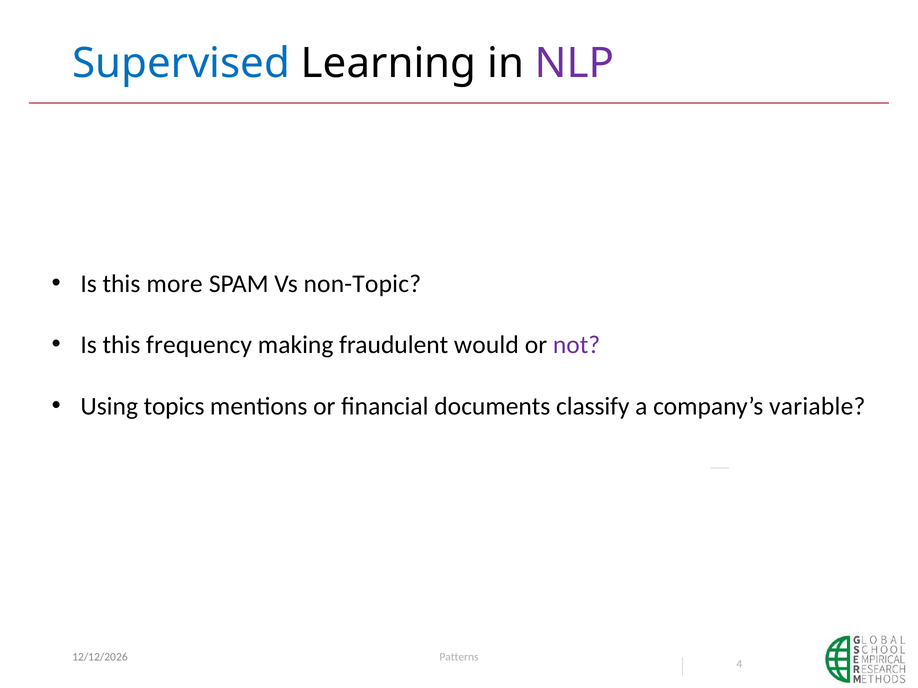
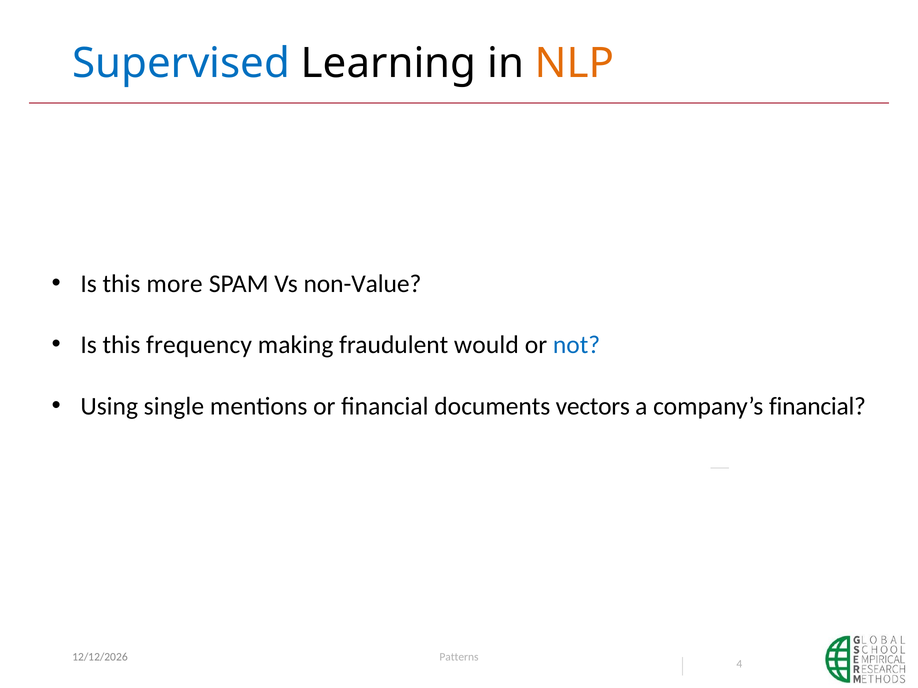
NLP colour: purple -> orange
non-Topic: non-Topic -> non-Value
not colour: purple -> blue
topics: topics -> single
classify: classify -> vectors
company’s variable: variable -> financial
